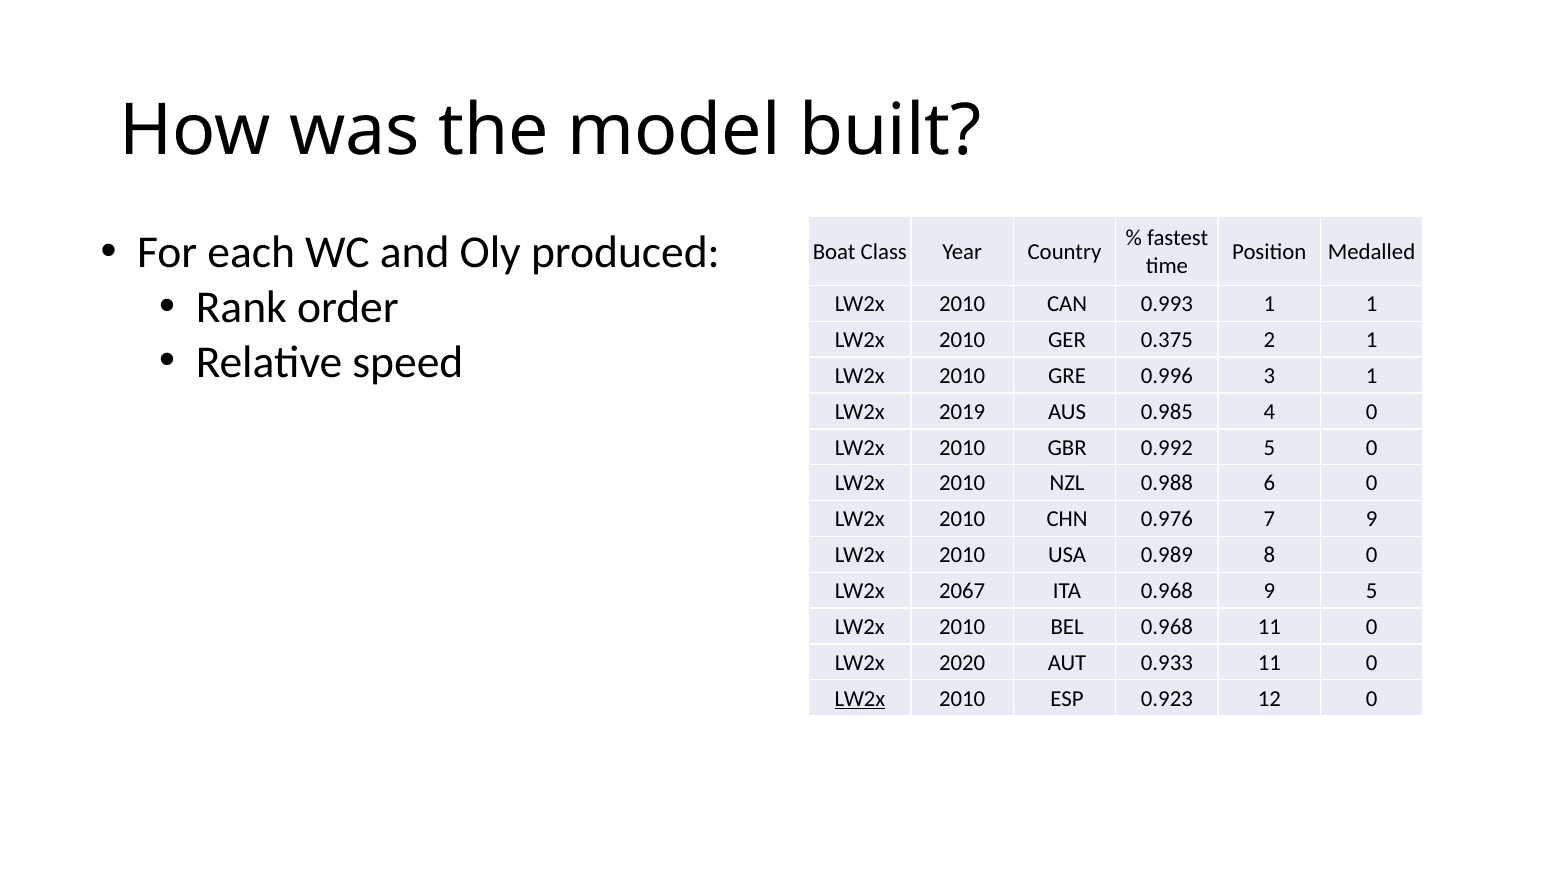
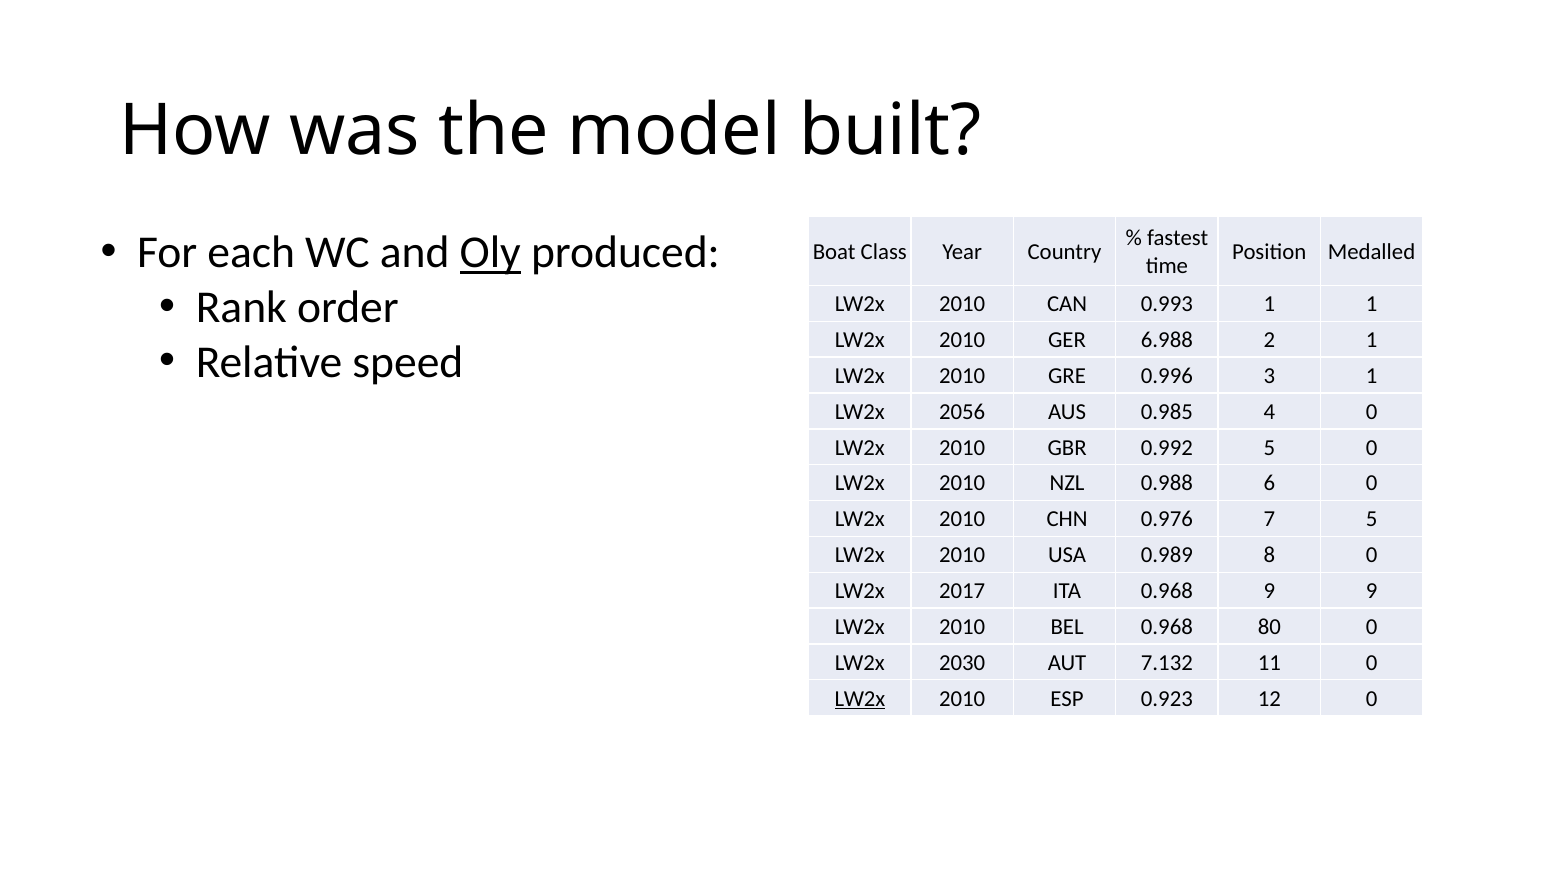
Oly underline: none -> present
0.375: 0.375 -> 6.988
2019: 2019 -> 2056
7 9: 9 -> 5
2067: 2067 -> 2017
9 5: 5 -> 9
0.968 11: 11 -> 80
2020: 2020 -> 2030
0.933: 0.933 -> 7.132
